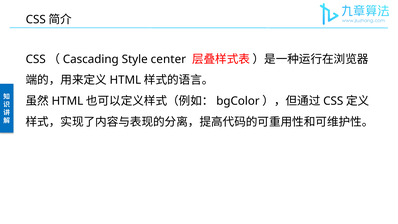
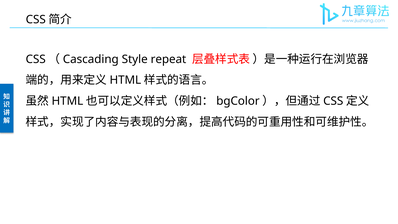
center: center -> repeat
